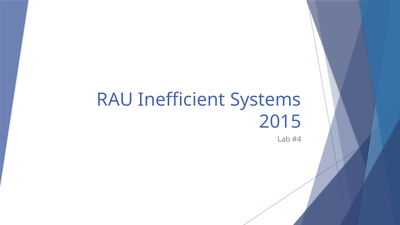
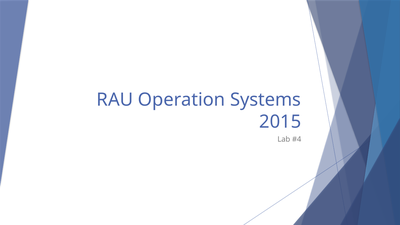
Inefficient: Inefficient -> Operation
